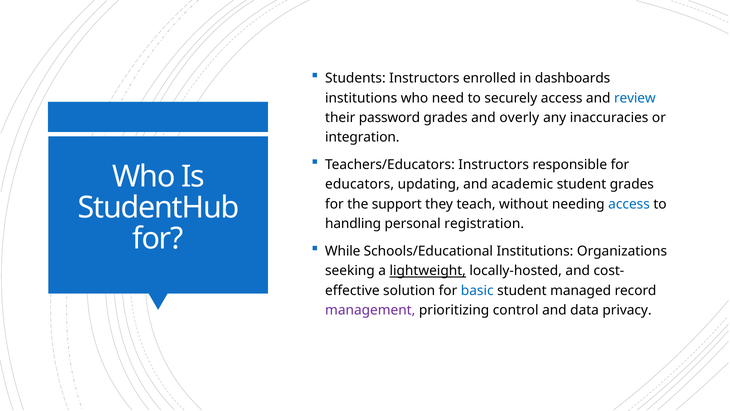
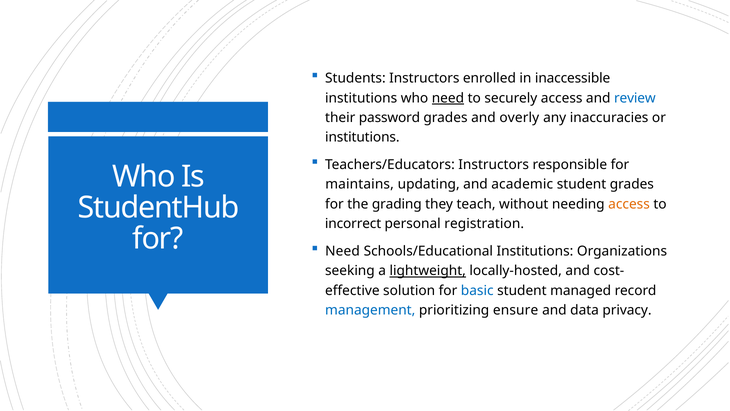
dashboards: dashboards -> inaccessible
need at (448, 98) underline: none -> present
integration at (362, 137): integration -> institutions
educators: educators -> maintains
support: support -> grading
access at (629, 204) colour: blue -> orange
handling: handling -> incorrect
While at (343, 251): While -> Need
management colour: purple -> blue
control: control -> ensure
